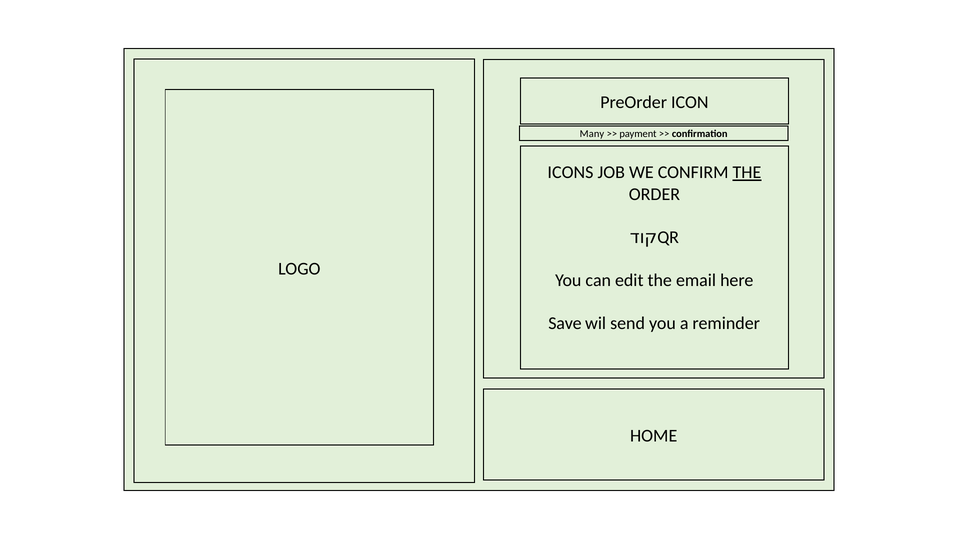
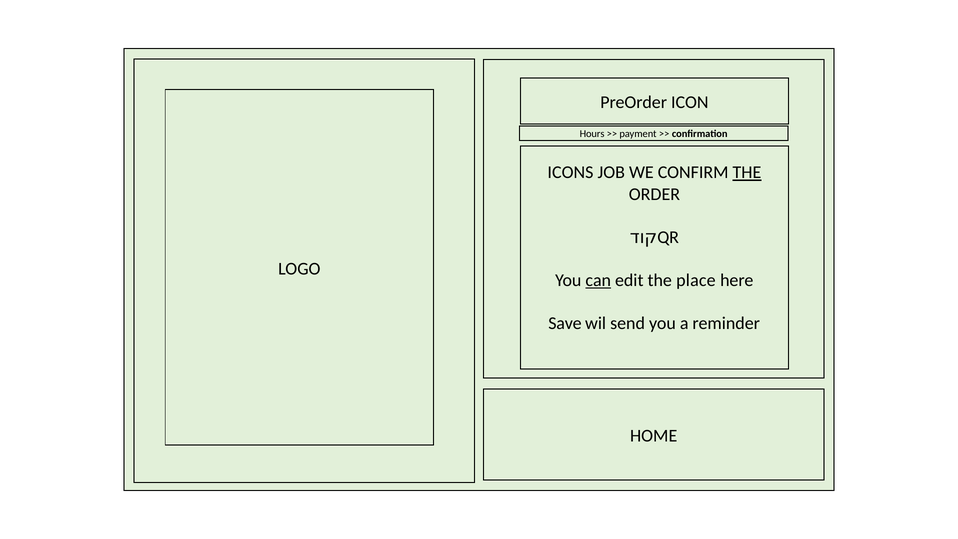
Many: Many -> Hours
can underline: none -> present
email: email -> place
